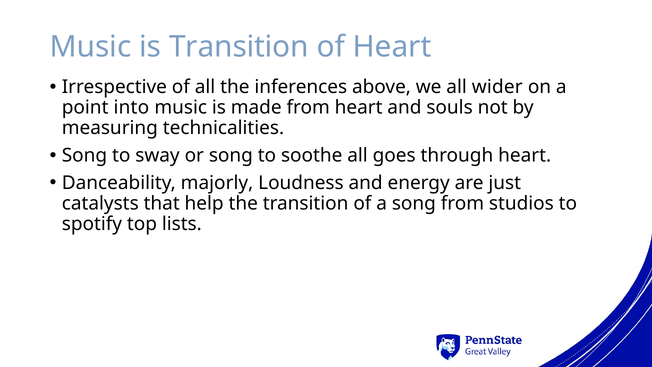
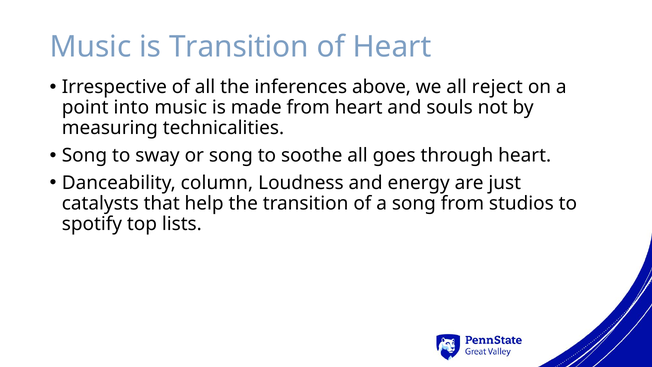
wider: wider -> reject
majorly: majorly -> column
